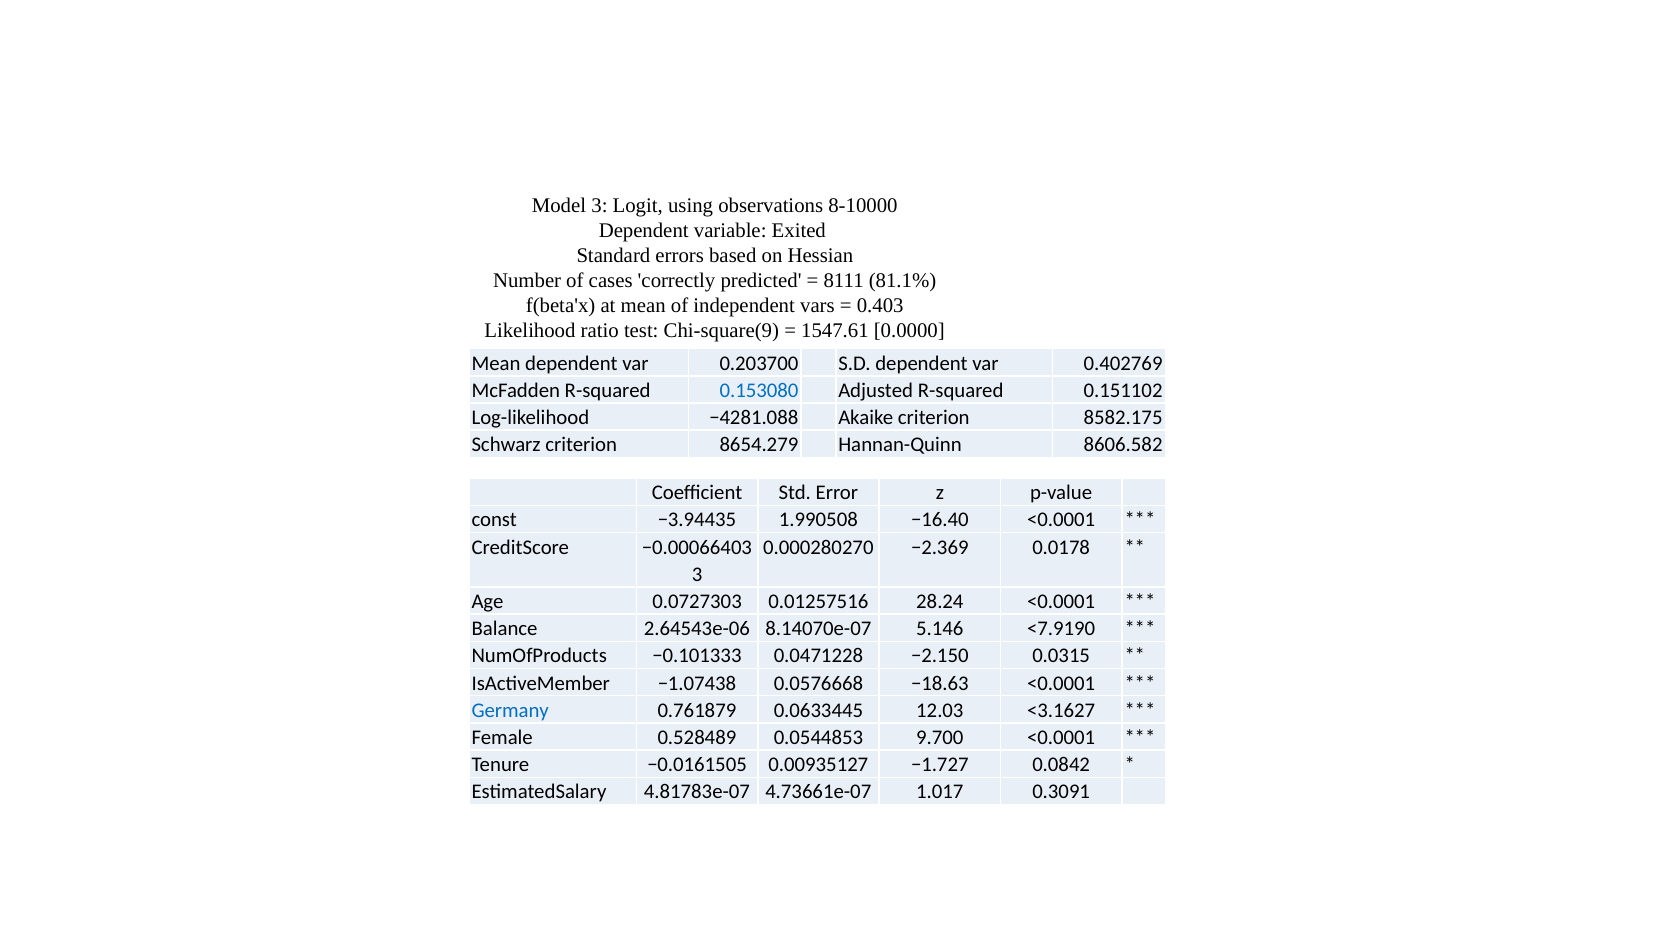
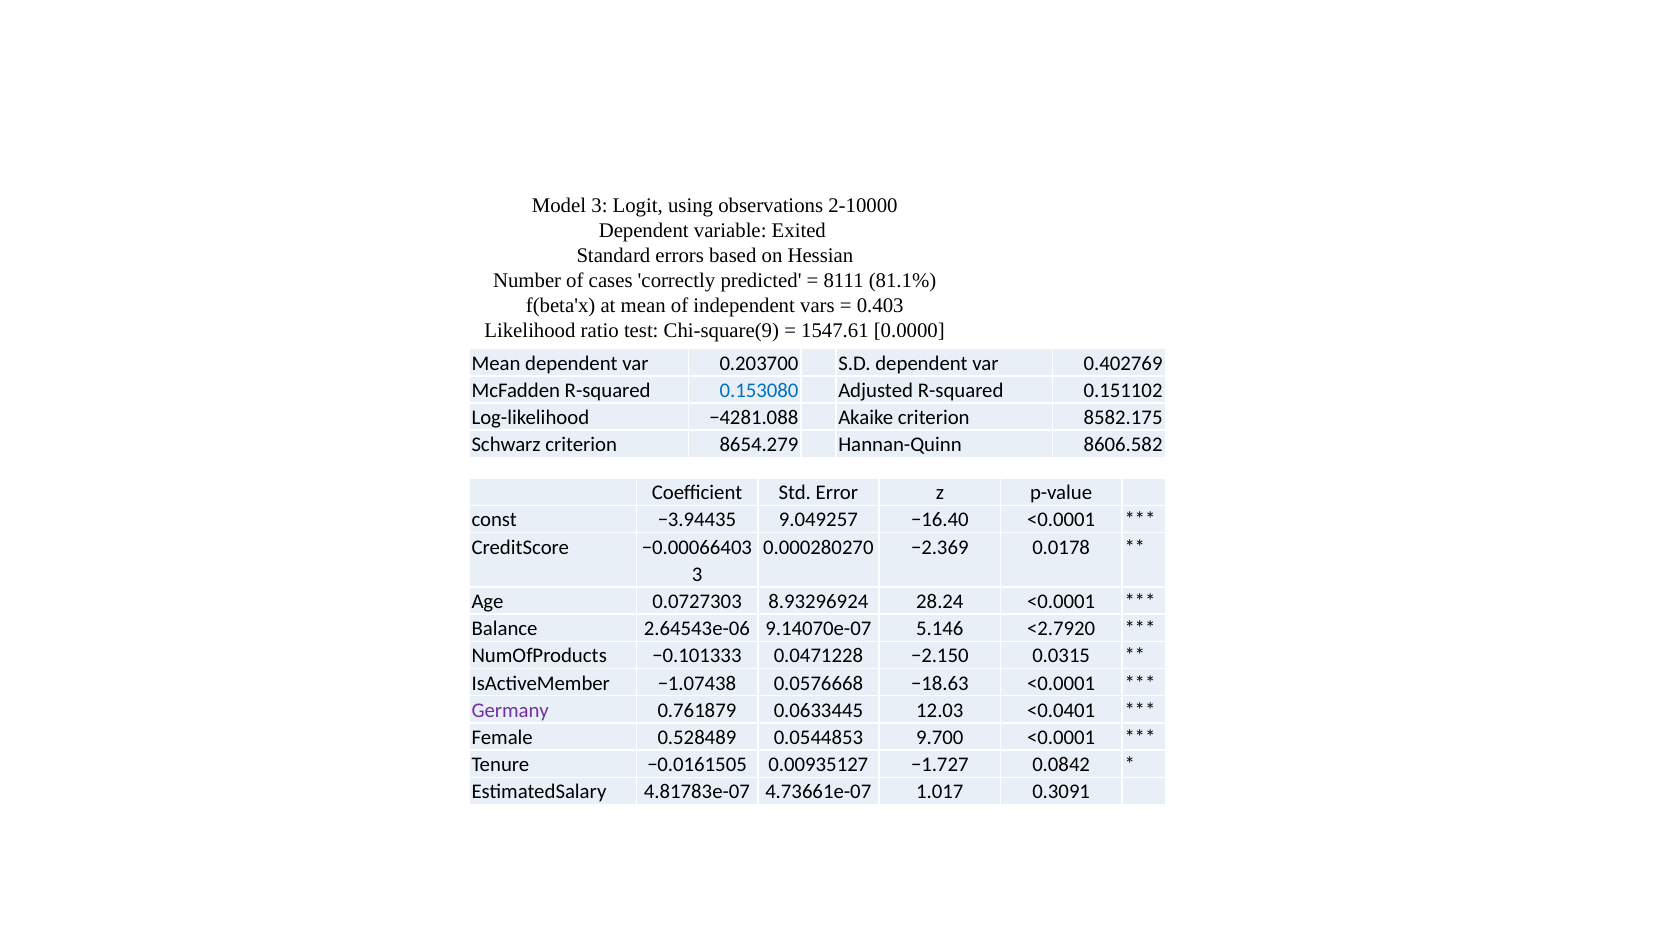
8-10000: 8-10000 -> 2-10000
1.990508: 1.990508 -> 9.049257
0.01257516: 0.01257516 -> 8.93296924
8.14070e-07: 8.14070e-07 -> 9.14070e-07
<7.9190: <7.9190 -> <2.7920
Germany colour: blue -> purple
<3.1627: <3.1627 -> <0.0401
